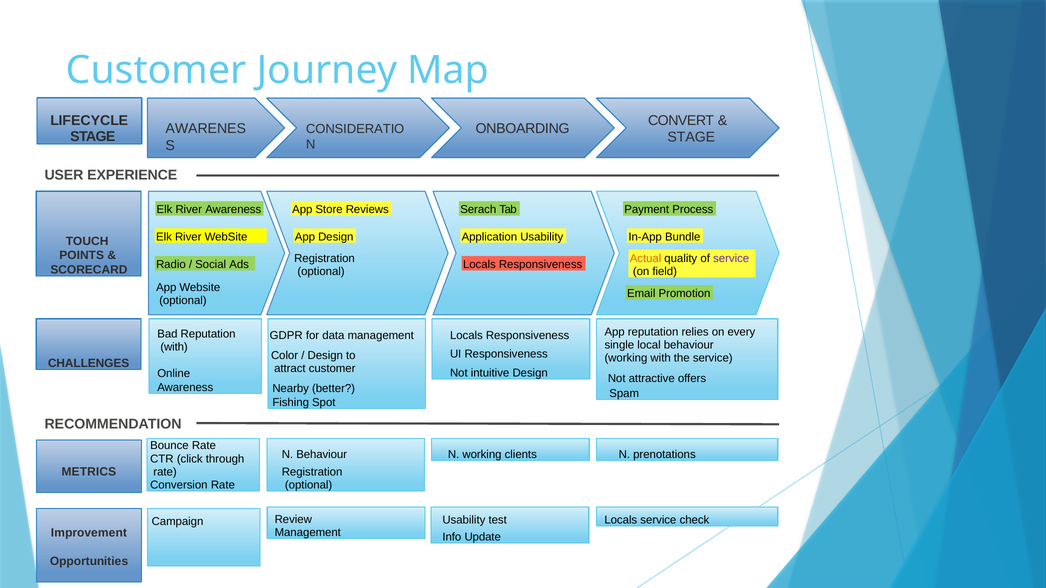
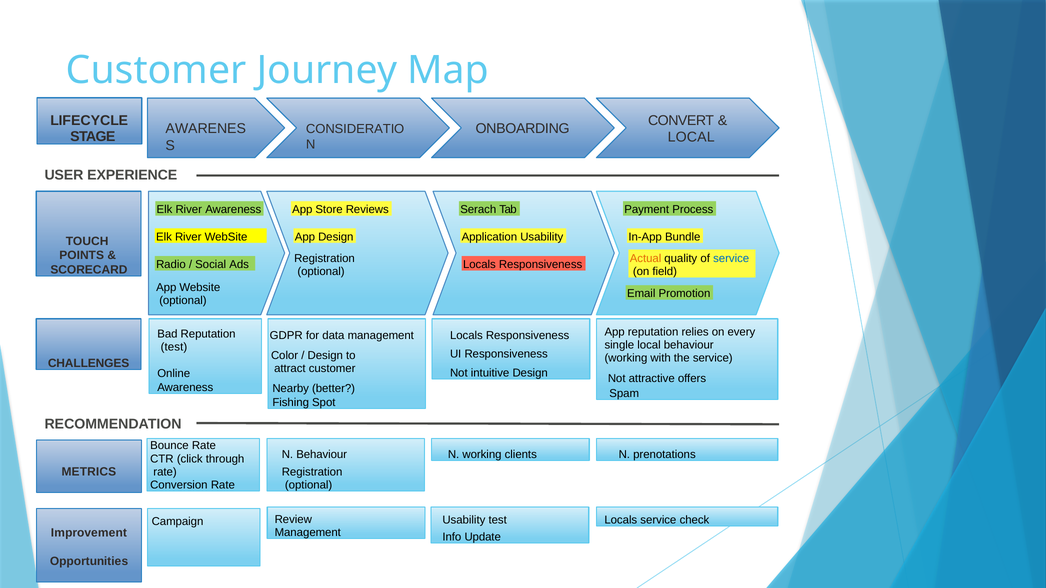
STAGE at (691, 137): STAGE -> LOCAL
service at (731, 259) colour: purple -> blue
with at (174, 347): with -> test
